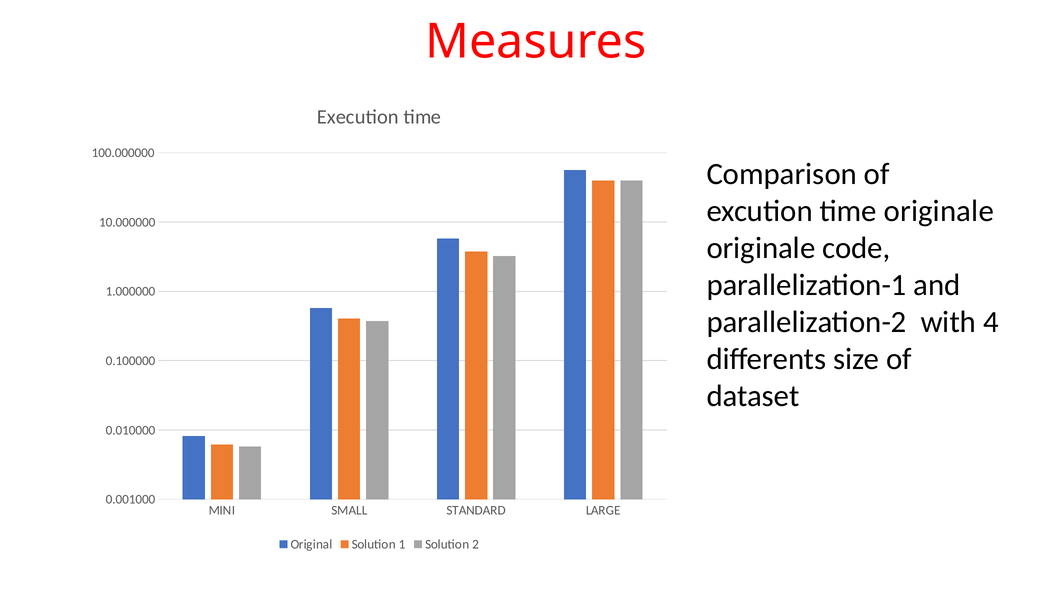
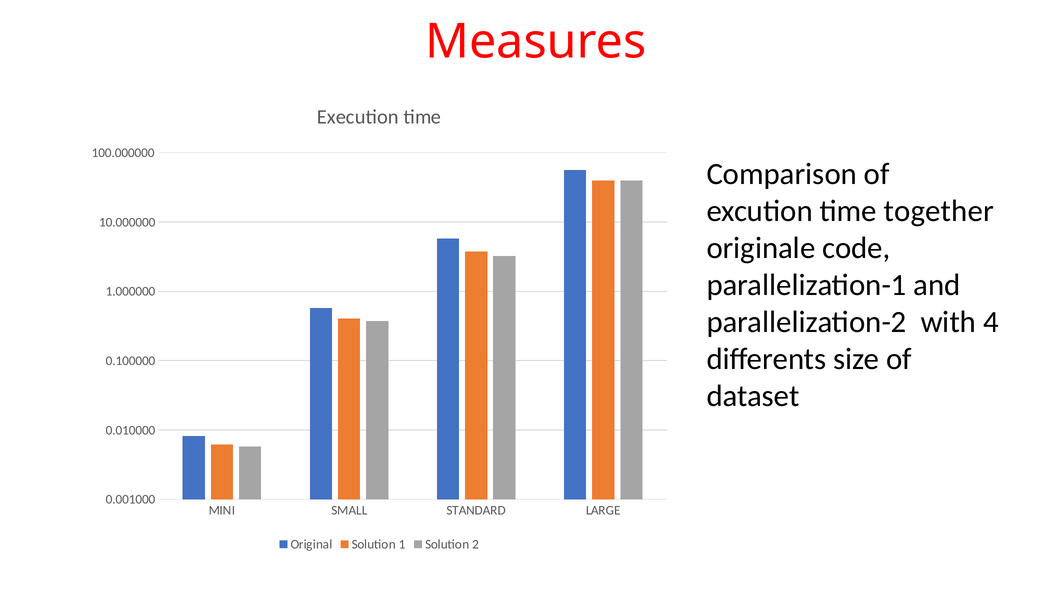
time originale: originale -> together
